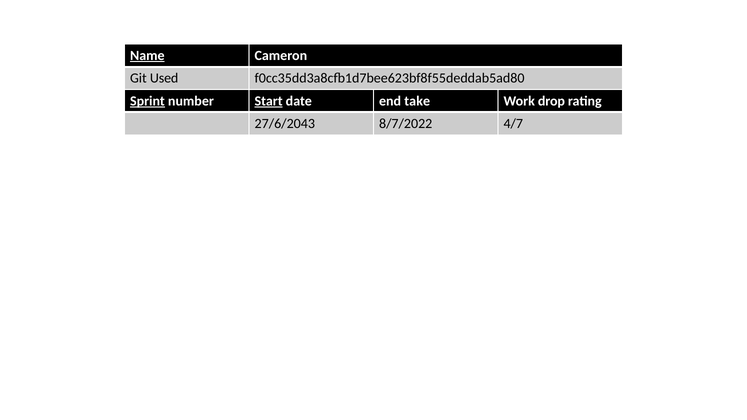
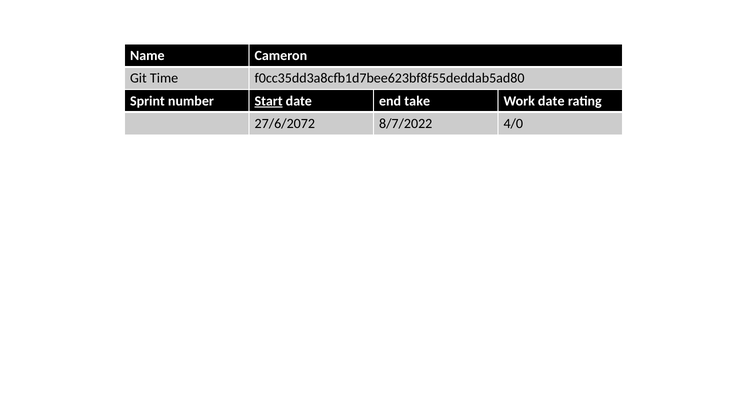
Name underline: present -> none
Used: Used -> Time
Sprint underline: present -> none
Work drop: drop -> date
27/6/2043: 27/6/2043 -> 27/6/2072
4/7: 4/7 -> 4/0
